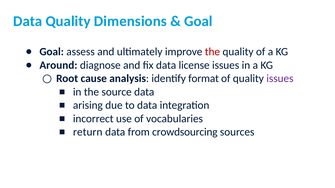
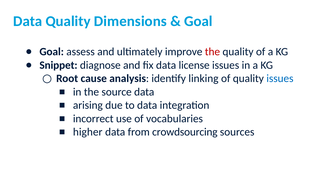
Around: Around -> Snippet
format: format -> linking
issues at (280, 79) colour: purple -> blue
return: return -> higher
